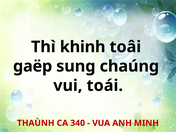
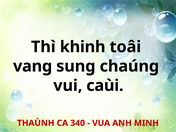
gaëp: gaëp -> vang
toái: toái -> caùi
